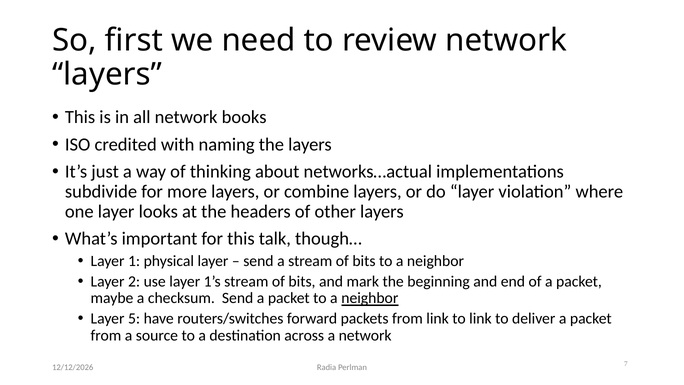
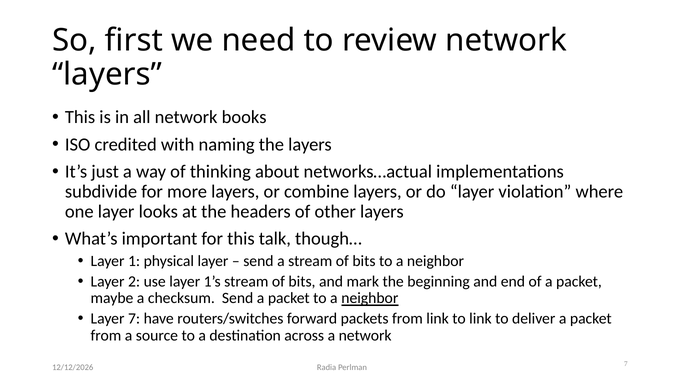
Layer 5: 5 -> 7
